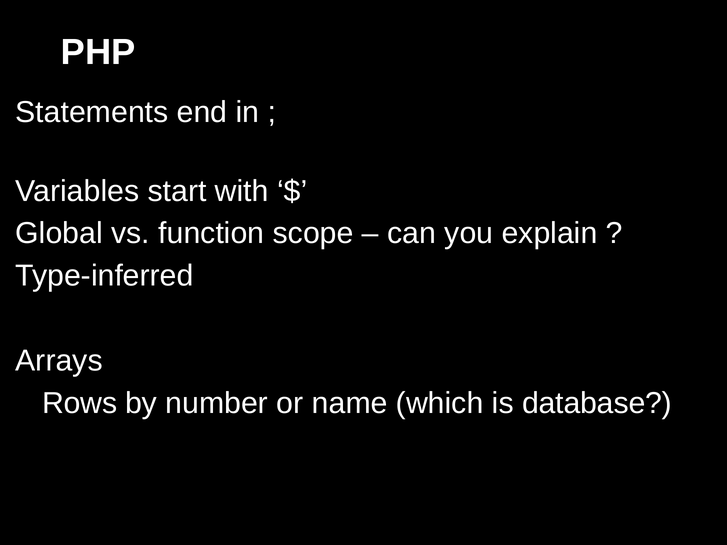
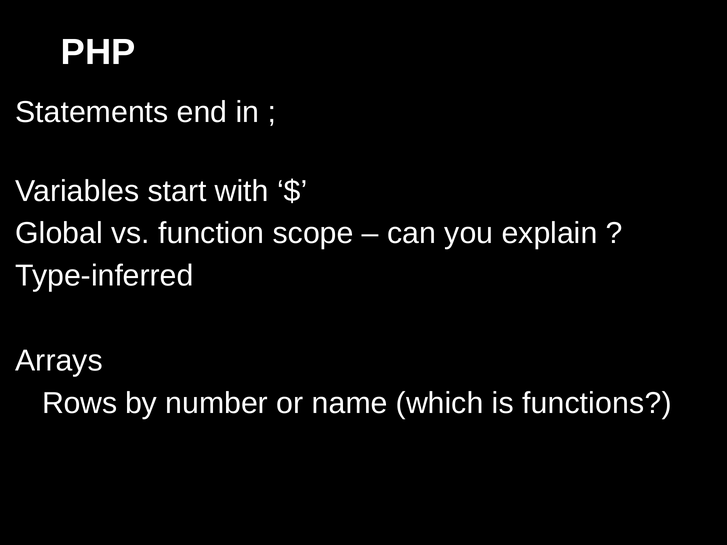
database: database -> functions
